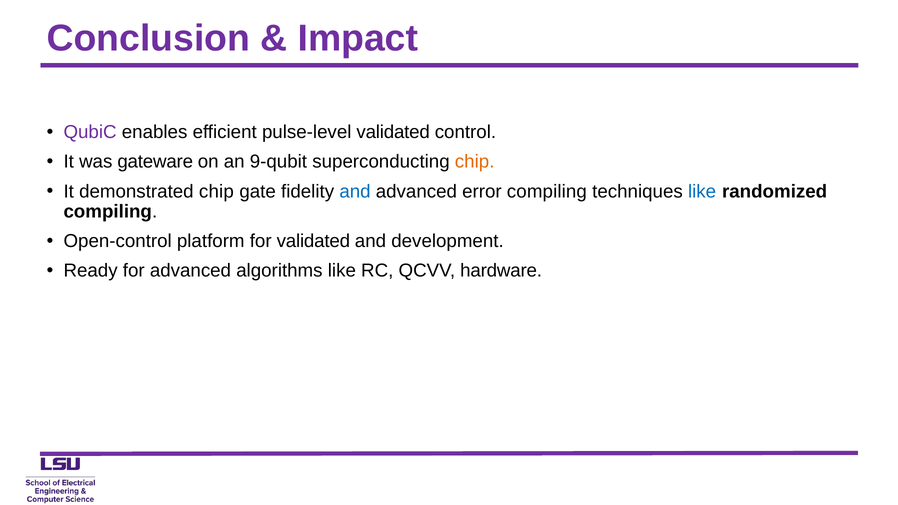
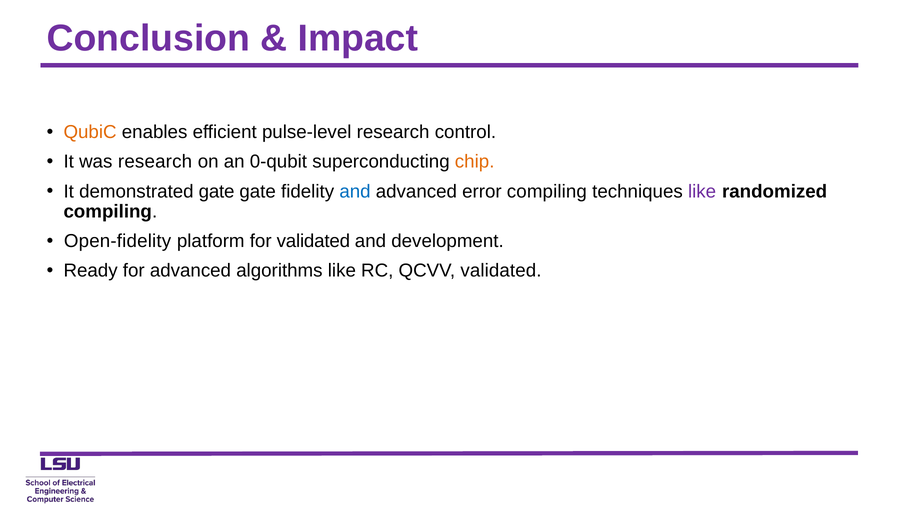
QubiC colour: purple -> orange
pulse-level validated: validated -> research
was gateware: gateware -> research
9-qubit: 9-qubit -> 0-qubit
demonstrated chip: chip -> gate
like at (702, 191) colour: blue -> purple
Open-control: Open-control -> Open-fidelity
QCVV hardware: hardware -> validated
